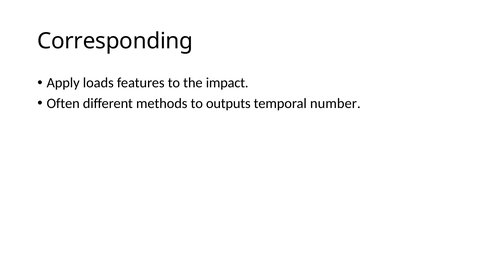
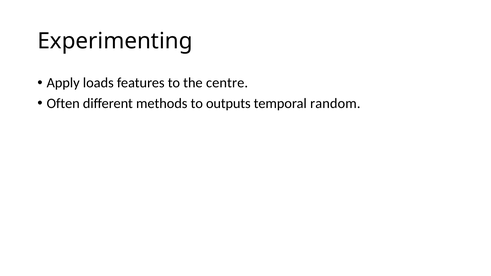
Corresponding: Corresponding -> Experimenting
impact: impact -> centre
number: number -> random
